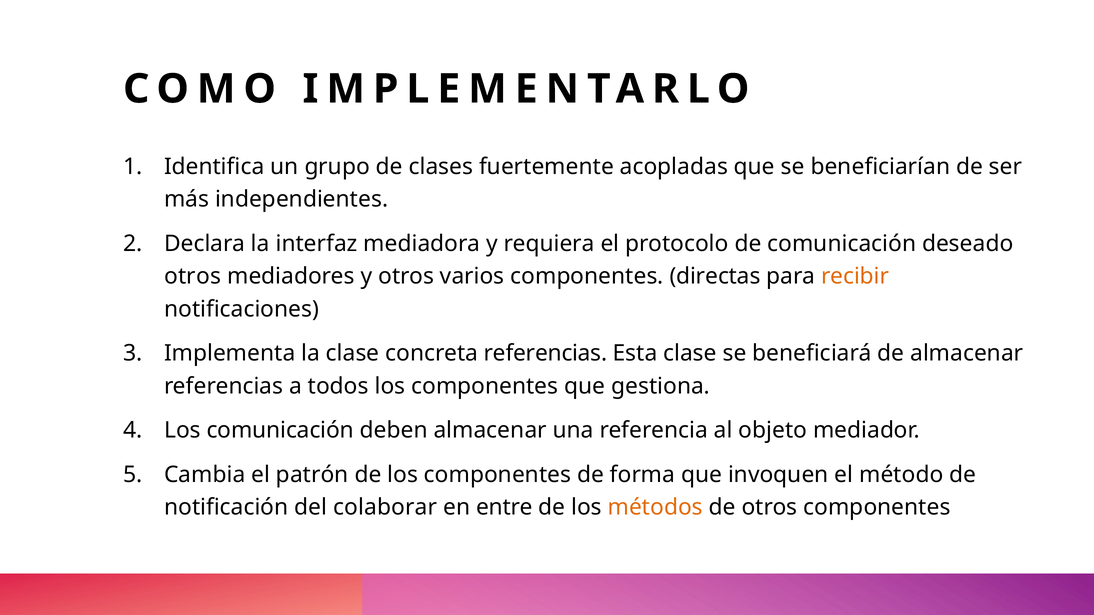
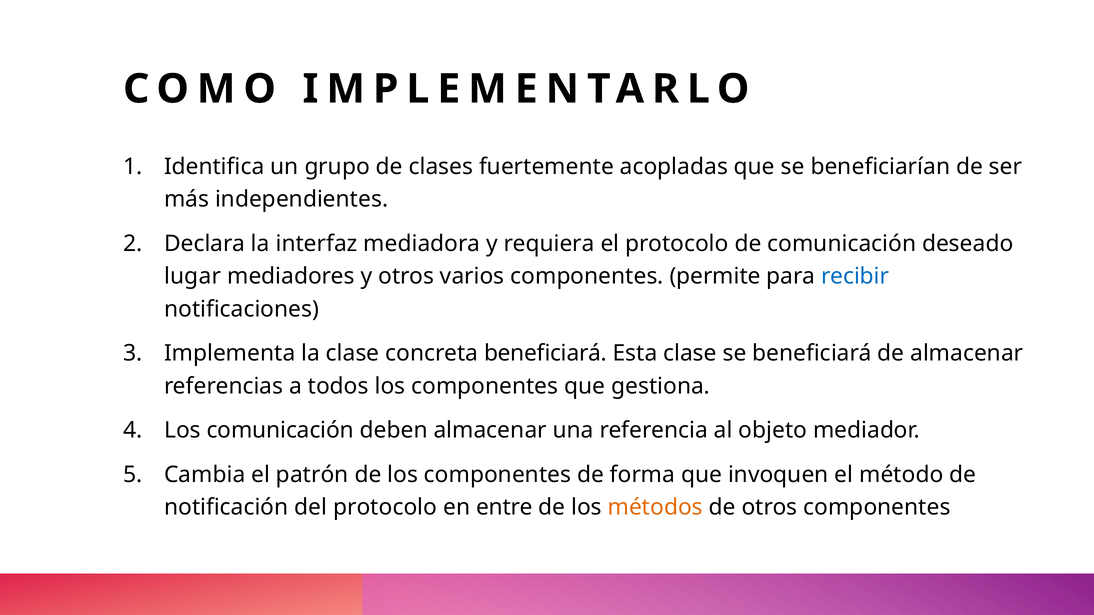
otros at (193, 277): otros -> lugar
directas: directas -> permite
recibir colour: orange -> blue
concreta referencias: referencias -> beneficiará
del colaborar: colaborar -> protocolo
